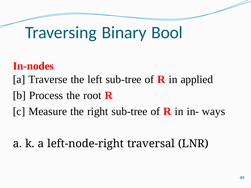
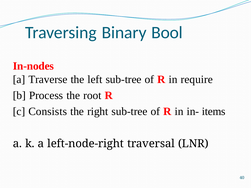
applied: applied -> require
Measure: Measure -> Consists
ways: ways -> items
